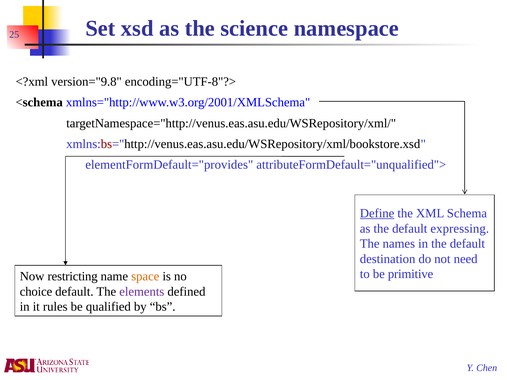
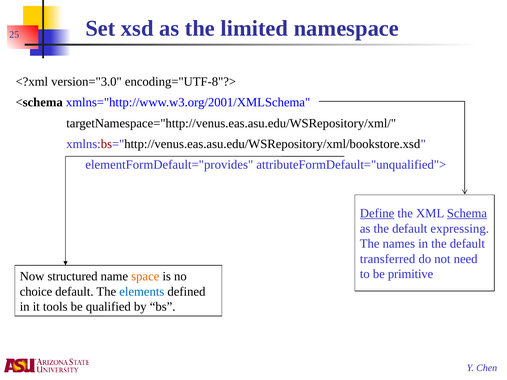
science: science -> limited
version="9.8: version="9.8 -> version="3.0
Schema underline: none -> present
destination: destination -> transferred
restricting: restricting -> structured
elements colour: purple -> blue
rules: rules -> tools
